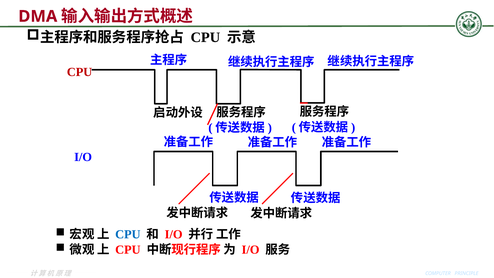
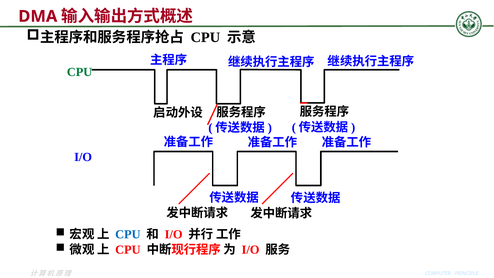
CPU at (80, 72) colour: red -> green
